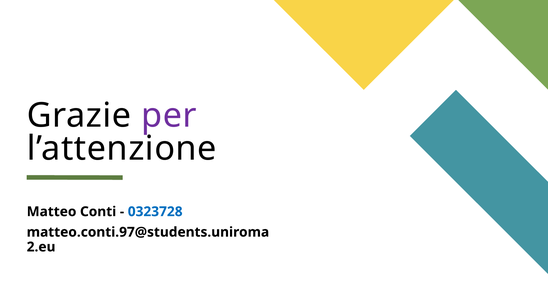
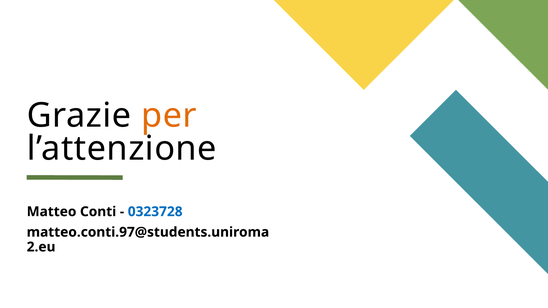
per colour: purple -> orange
